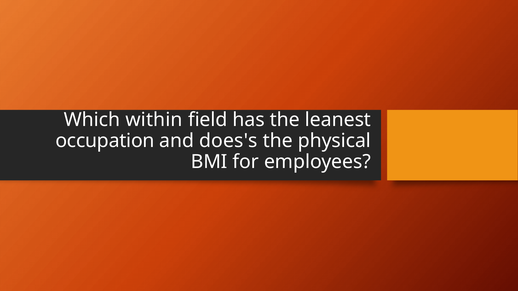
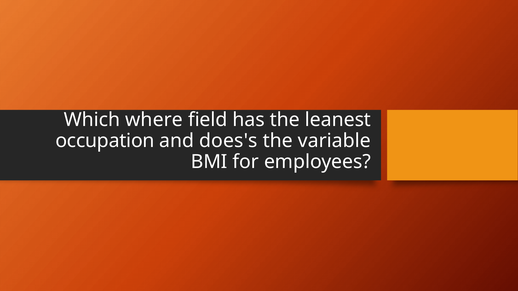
within: within -> where
physical: physical -> variable
